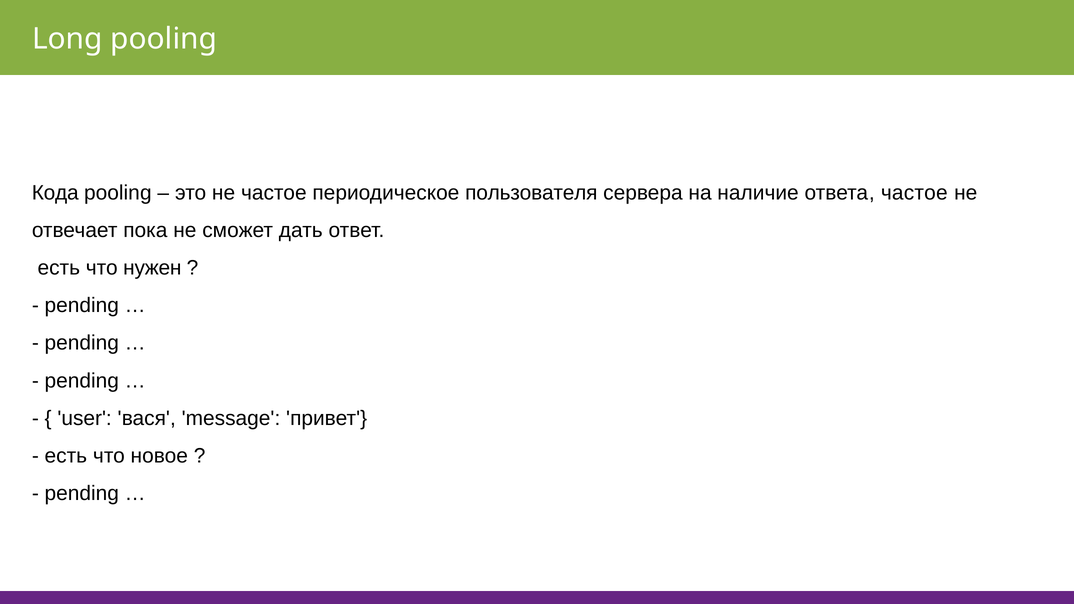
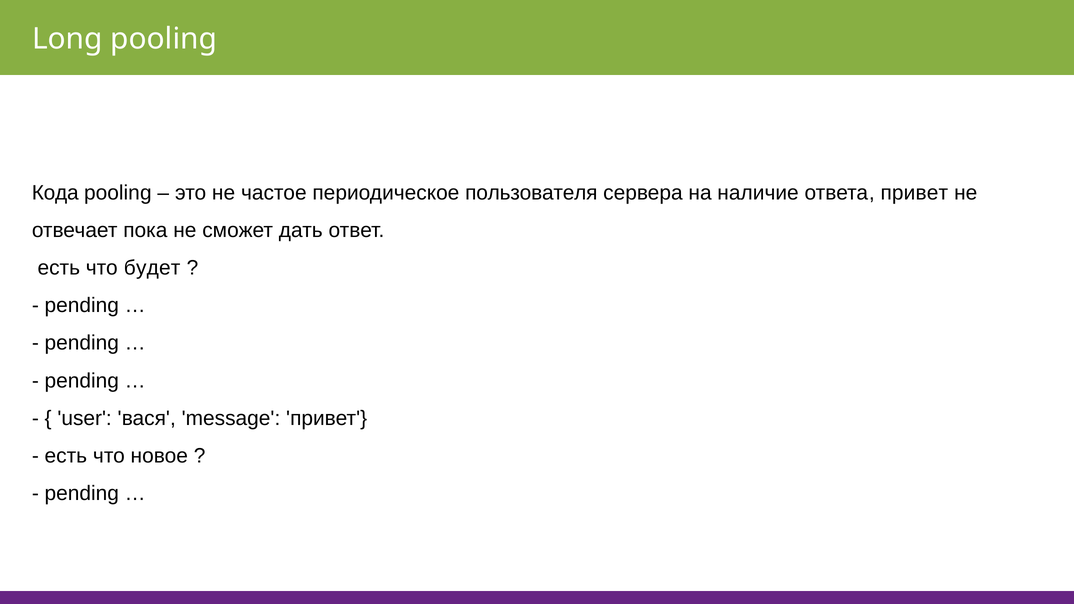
ответа частое: частое -> привет
нужен: нужен -> будет
